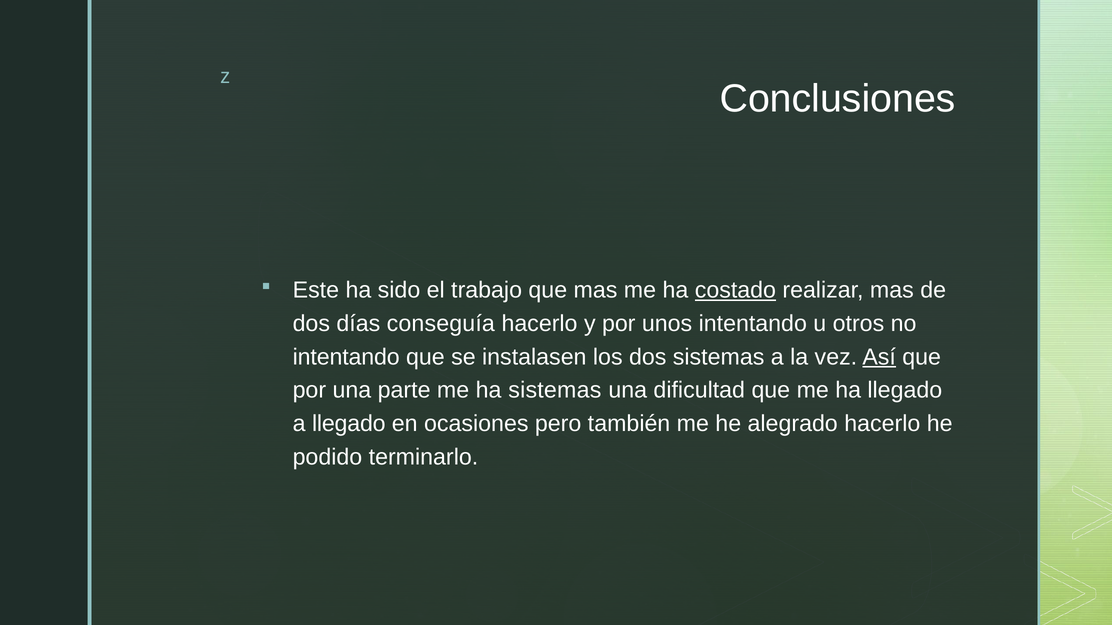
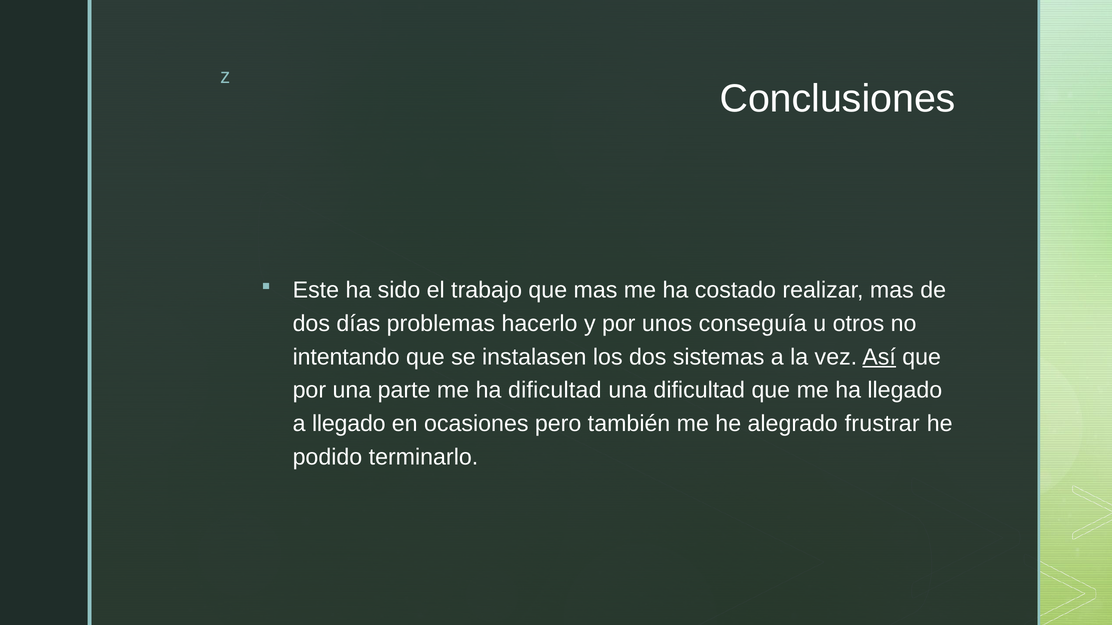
costado underline: present -> none
conseguía: conseguía -> problemas
unos intentando: intentando -> conseguía
ha sistemas: sistemas -> dificultad
alegrado hacerlo: hacerlo -> frustrar
